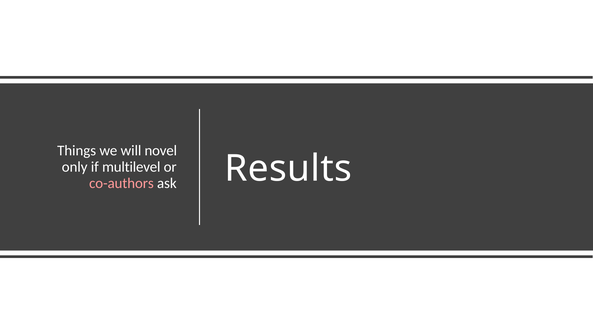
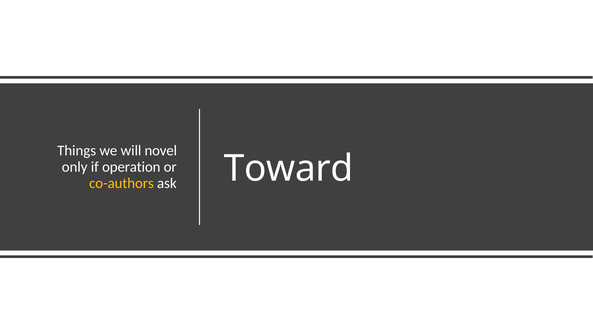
Results: Results -> Toward
multilevel: multilevel -> operation
co-authors colour: pink -> yellow
